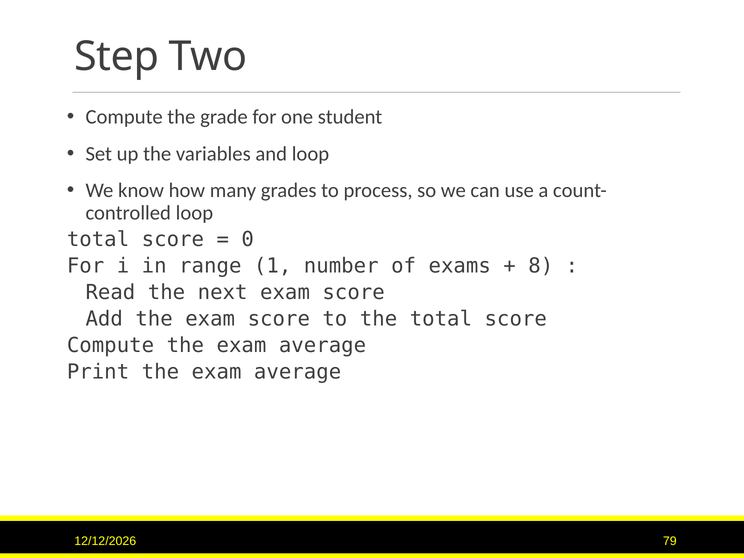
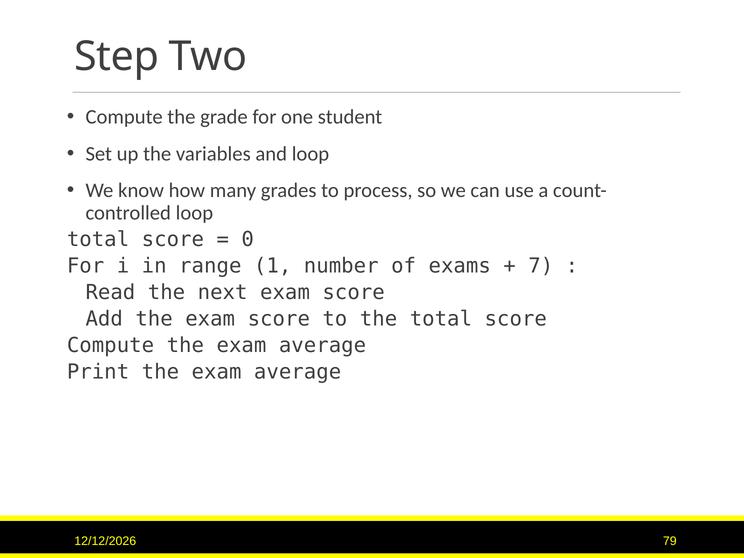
8: 8 -> 7
